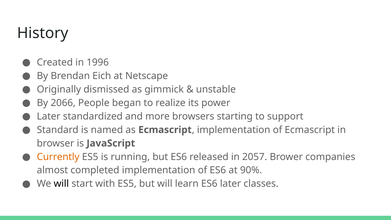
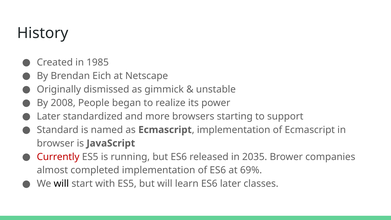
1996: 1996 -> 1985
2066: 2066 -> 2008
Currently colour: orange -> red
2057: 2057 -> 2035
90%: 90% -> 69%
